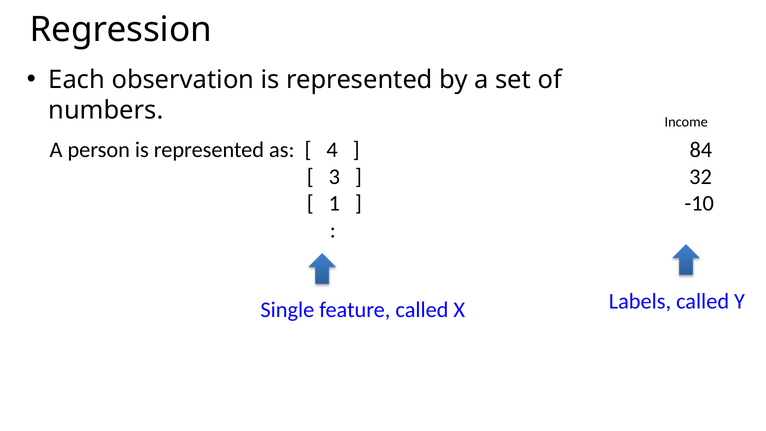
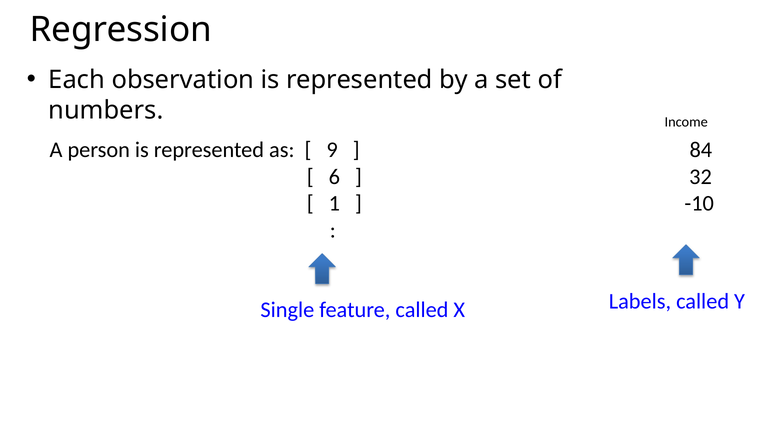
4: 4 -> 9
3: 3 -> 6
